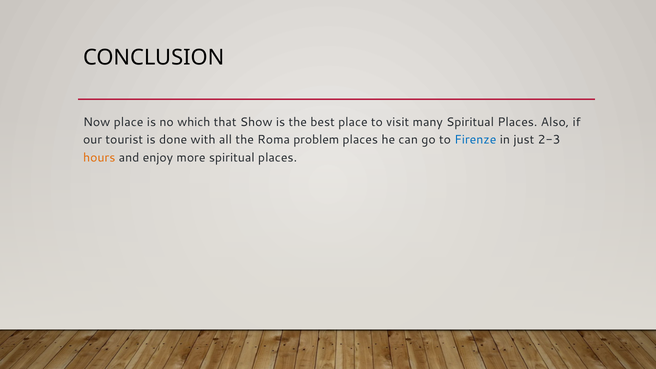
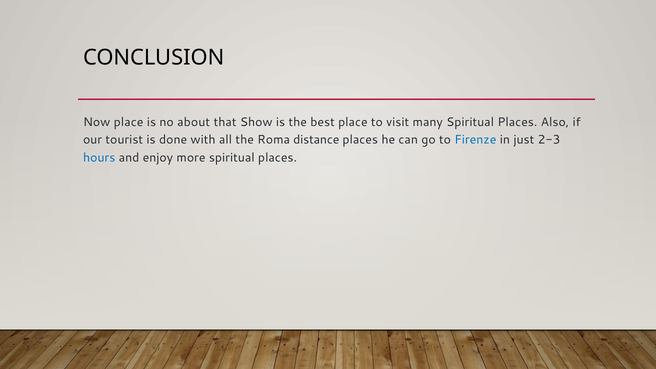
which: which -> about
problem: problem -> distance
hours colour: orange -> blue
